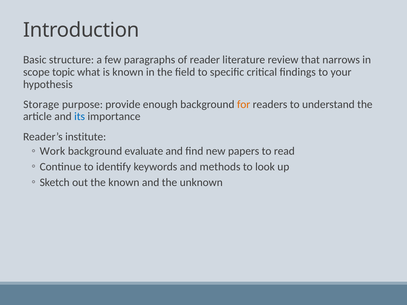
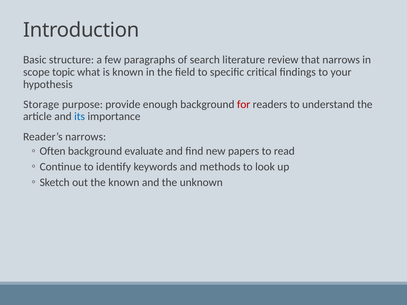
reader: reader -> search
for colour: orange -> red
Reader’s institute: institute -> narrows
Work: Work -> Often
